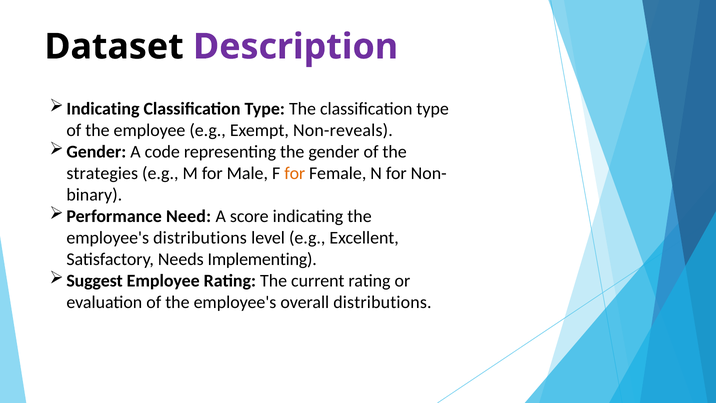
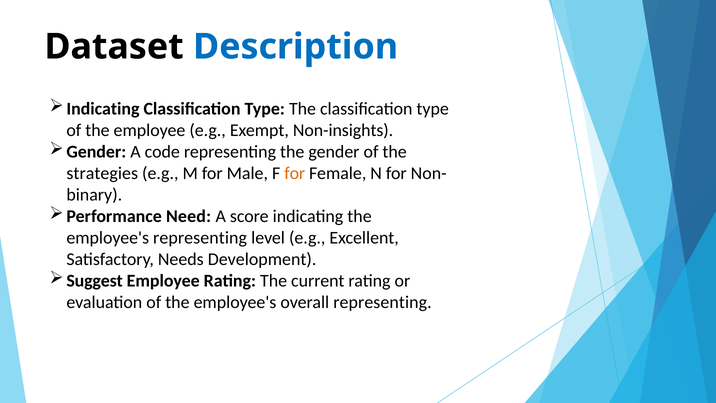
Description colour: purple -> blue
Non-reveals: Non-reveals -> Non-insights
employee's distributions: distributions -> representing
Implementing: Implementing -> Development
overall distributions: distributions -> representing
